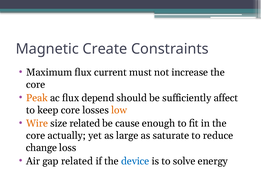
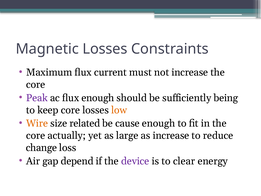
Magnetic Create: Create -> Losses
Peak colour: orange -> purple
flux depend: depend -> enough
affect: affect -> being
as saturate: saturate -> increase
gap related: related -> depend
device colour: blue -> purple
solve: solve -> clear
